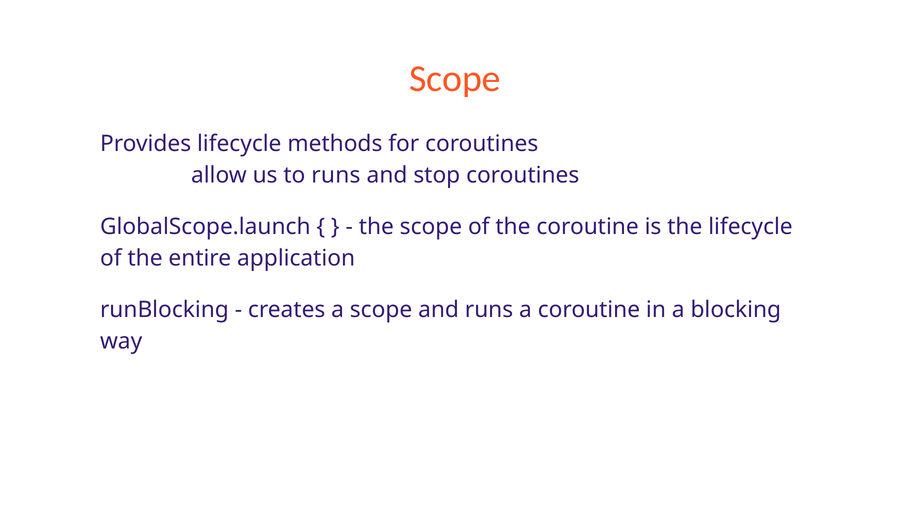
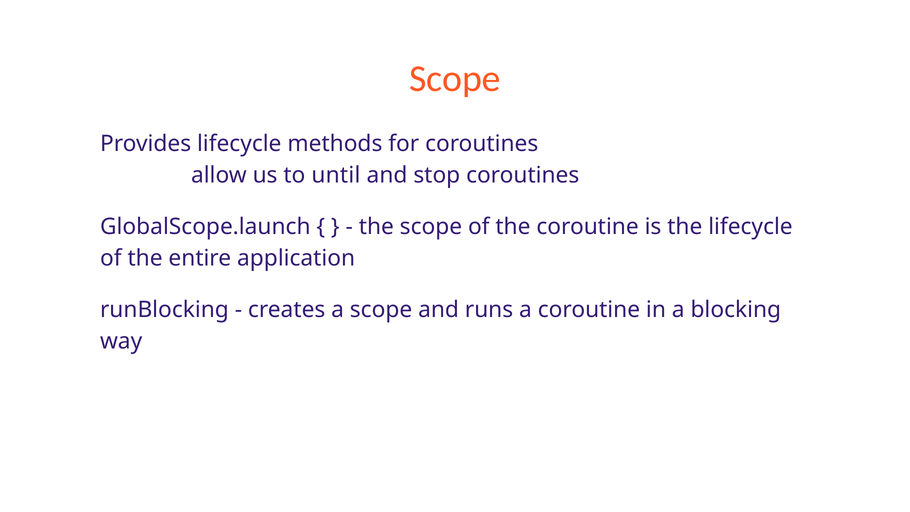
to runs: runs -> until
